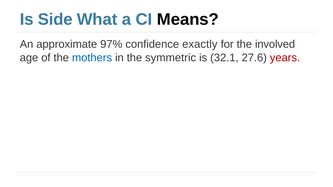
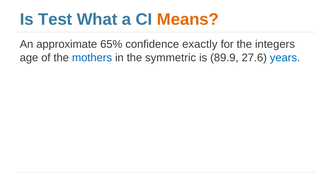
Side: Side -> Test
Means colour: black -> orange
97%: 97% -> 65%
involved: involved -> integers
32.1: 32.1 -> 89.9
years colour: red -> blue
